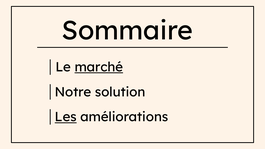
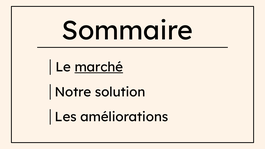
Les underline: present -> none
